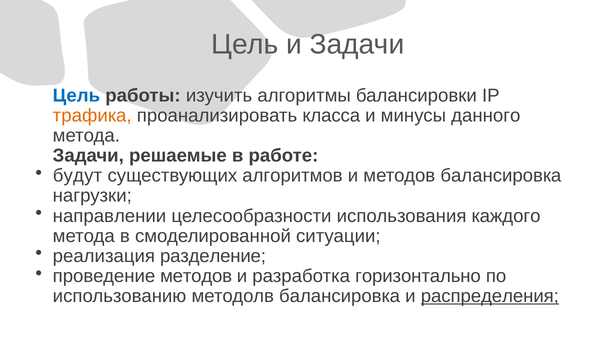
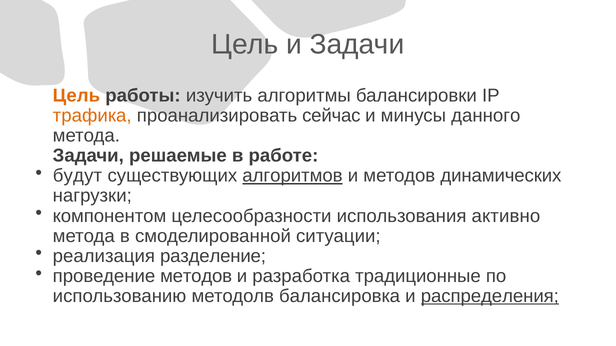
Цель at (76, 96) colour: blue -> orange
класса: класса -> сейчас
алгоритмов underline: none -> present
методов балансировка: балансировка -> динамических
направлении: направлении -> компонентом
каждого: каждого -> активно
горизонтально: горизонтально -> традиционные
